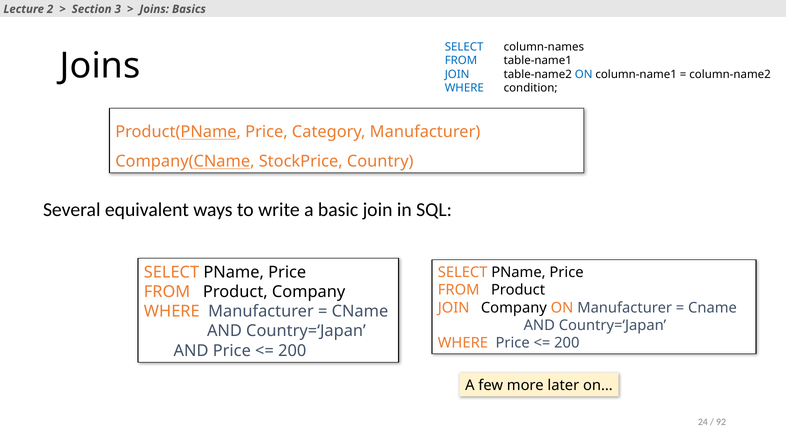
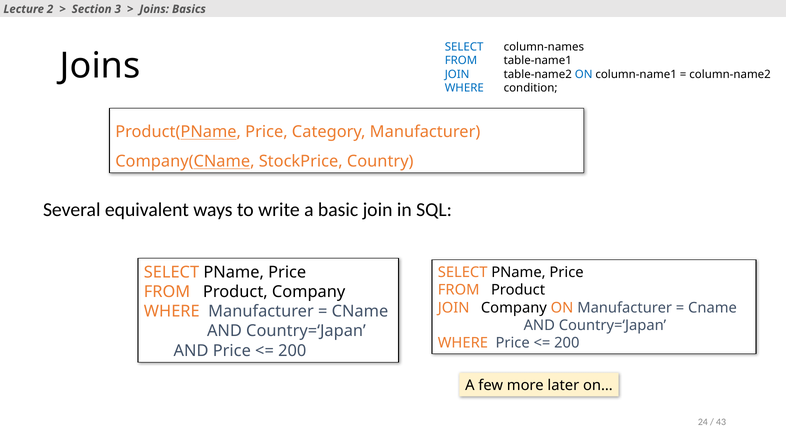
92: 92 -> 43
